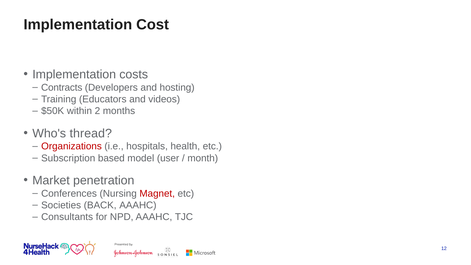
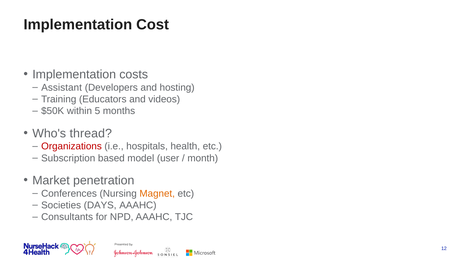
Contracts: Contracts -> Assistant
2: 2 -> 5
Magnet colour: red -> orange
BACK: BACK -> DAYS
